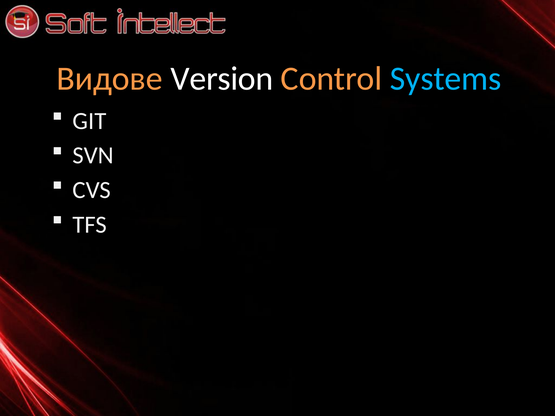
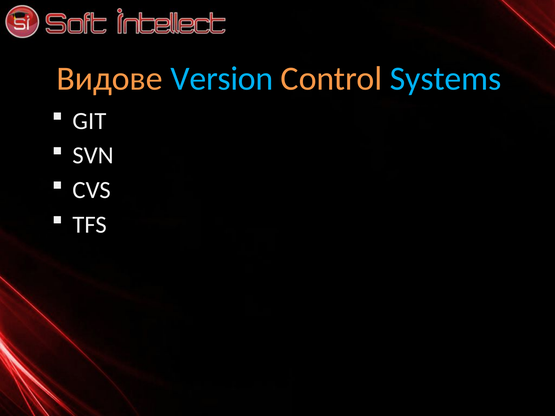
Version colour: white -> light blue
